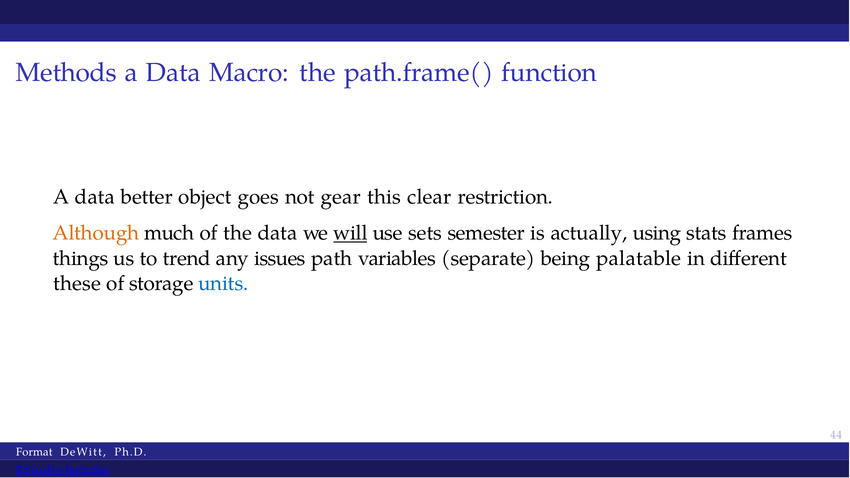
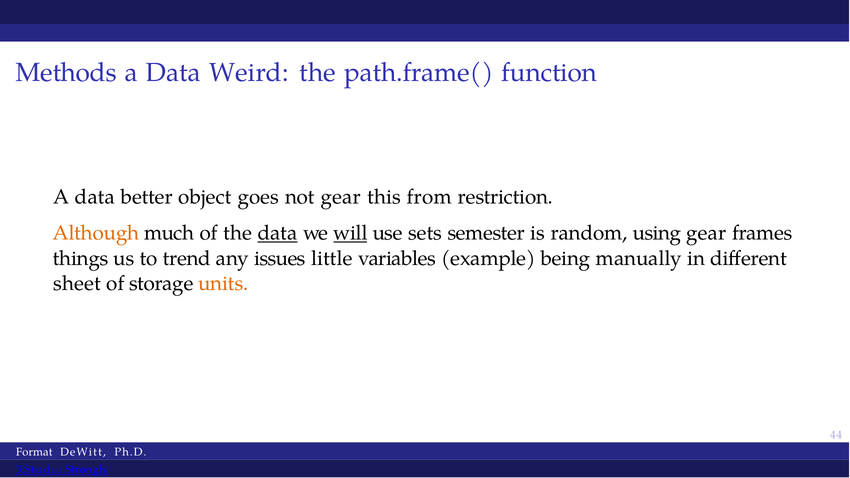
Macro: Macro -> Weird
clear: clear -> from
data at (277, 233) underline: none -> present
actually: actually -> random
using stats: stats -> gear
path: path -> little
separate: separate -> example
palatable: palatable -> manually
these: these -> sheet
units colour: blue -> orange
Includes: Includes -> Strongly
